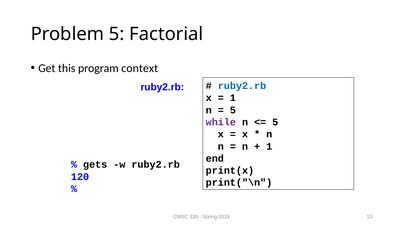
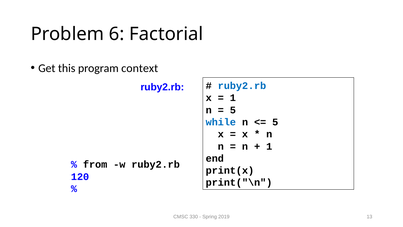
Problem 5: 5 -> 6
while colour: purple -> blue
gets: gets -> from
